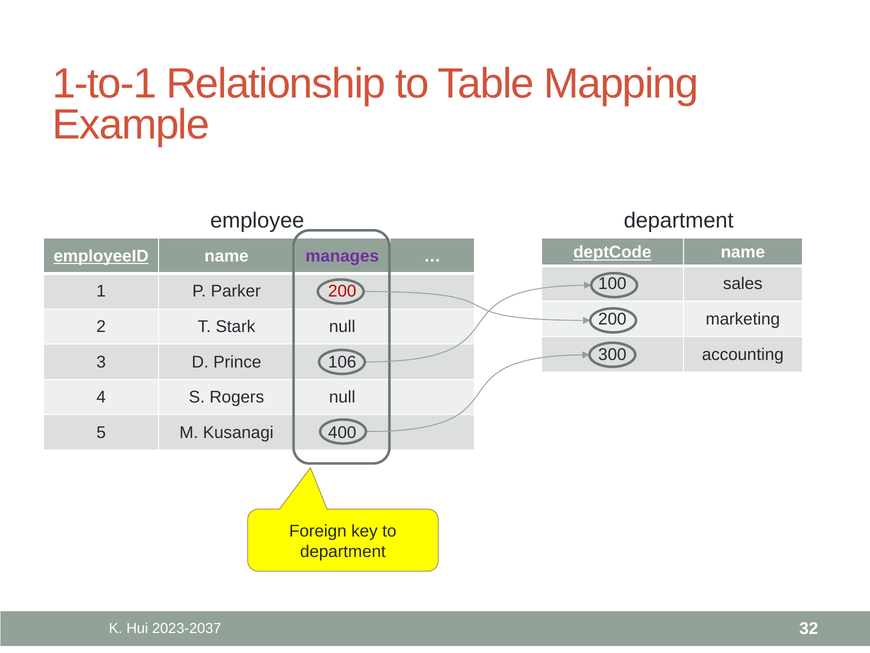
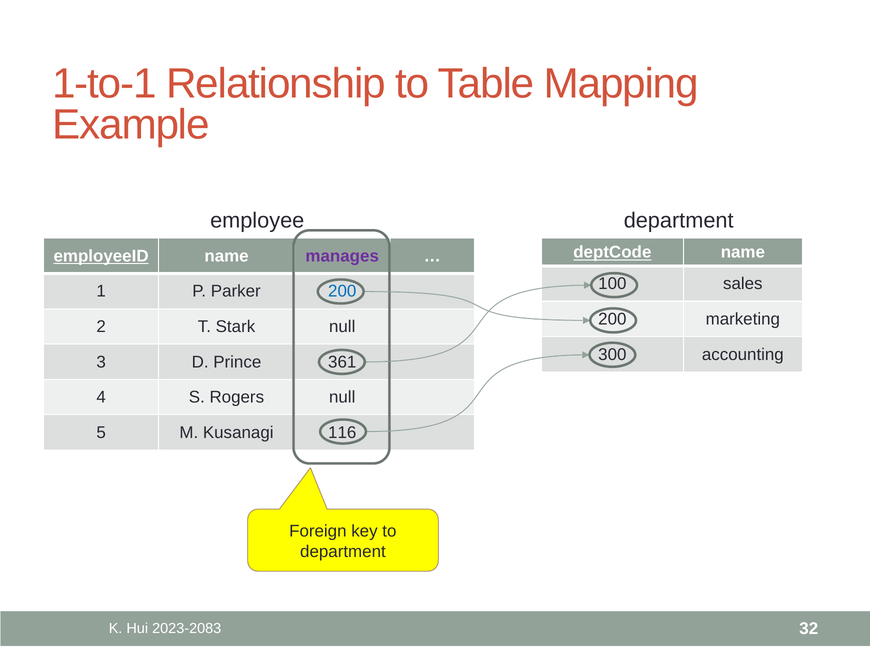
200 at (342, 291) colour: red -> blue
106: 106 -> 361
400: 400 -> 116
2023-2037: 2023-2037 -> 2023-2083
